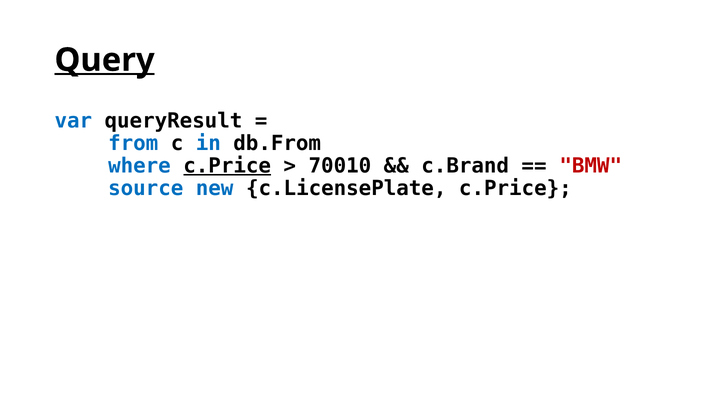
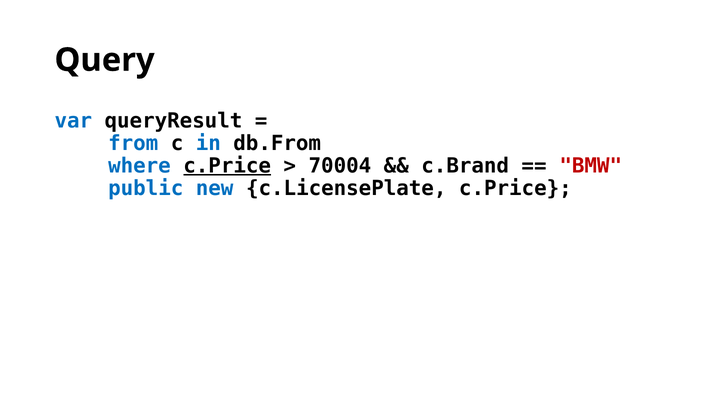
Query underline: present -> none
70010: 70010 -> 70004
source: source -> public
